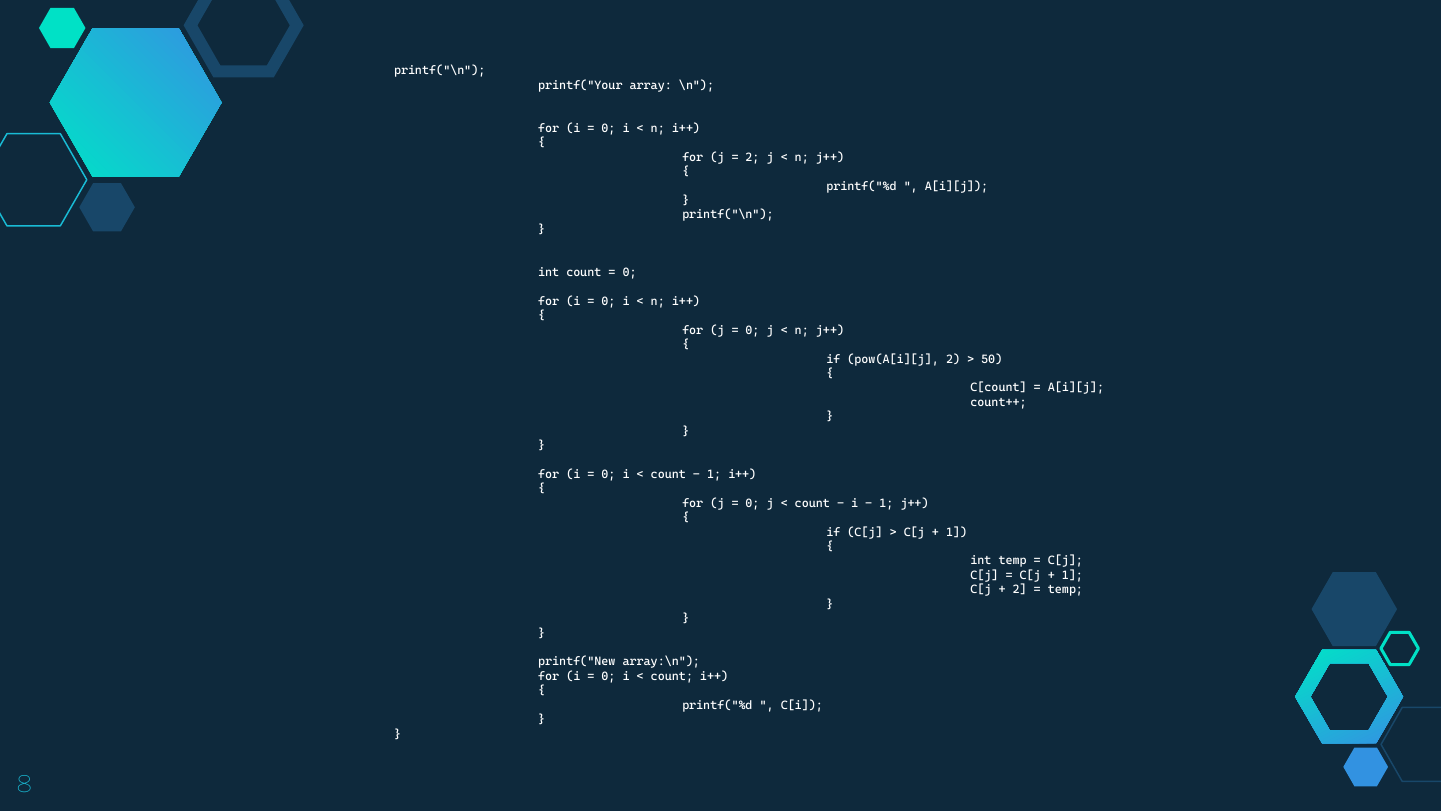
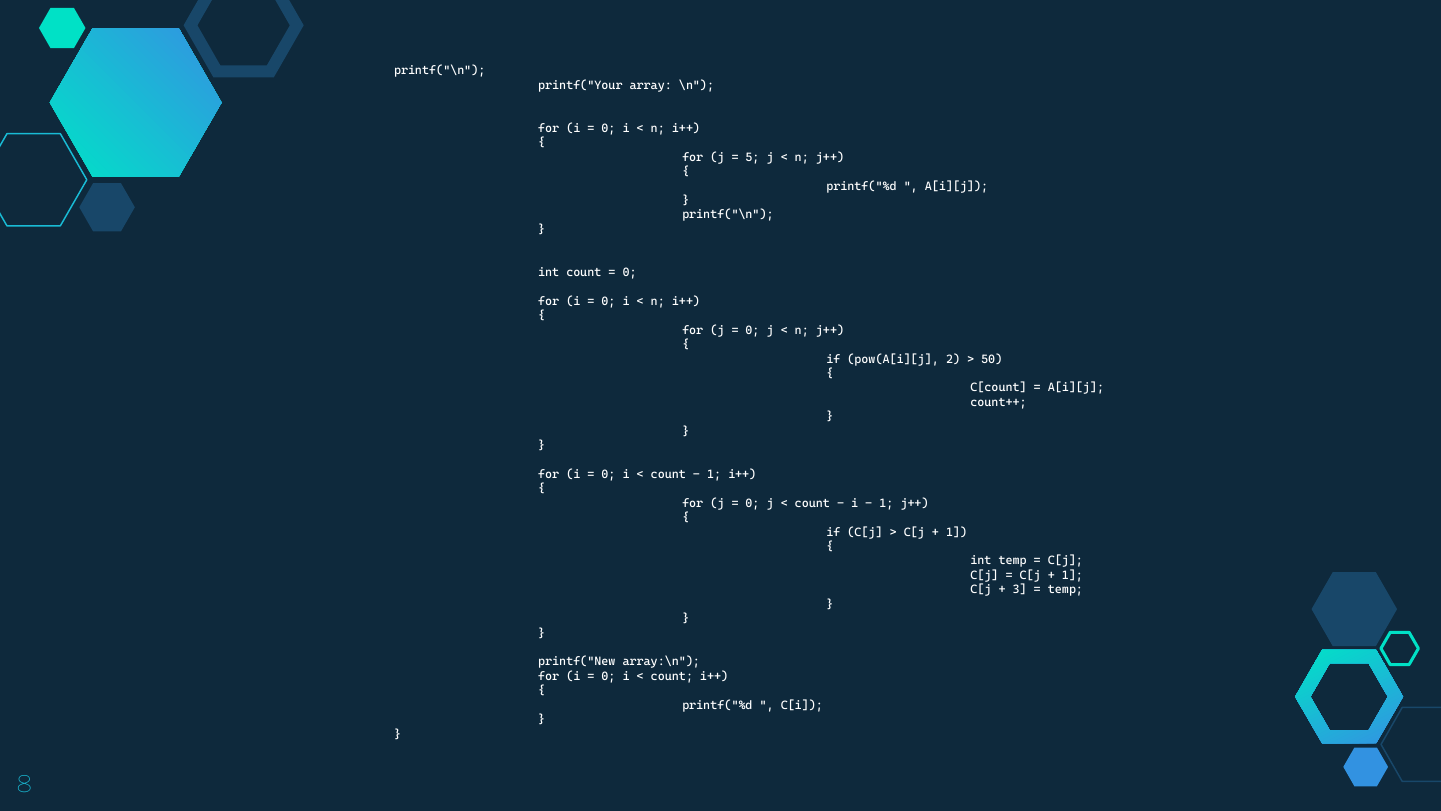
2 at (752, 157): 2 -> 5
2 at (1020, 590): 2 -> 3
